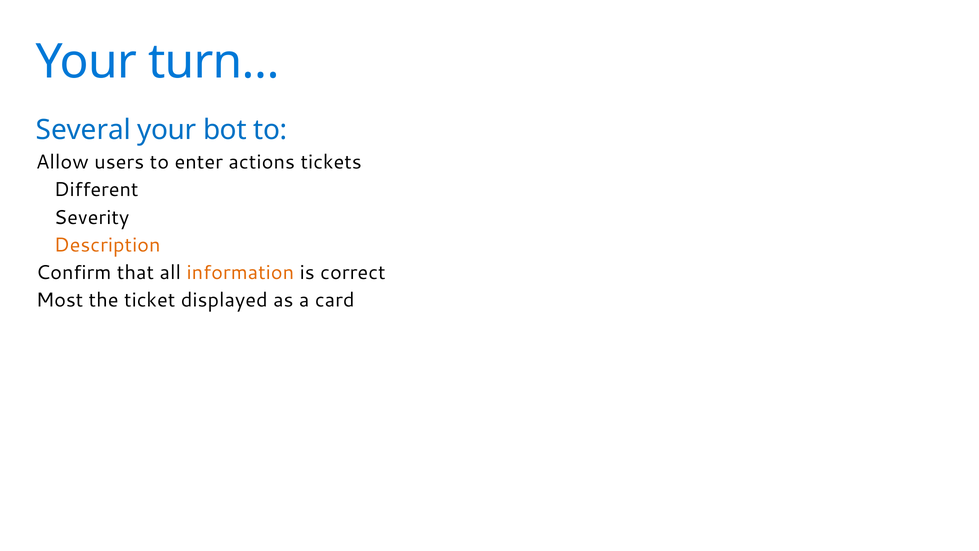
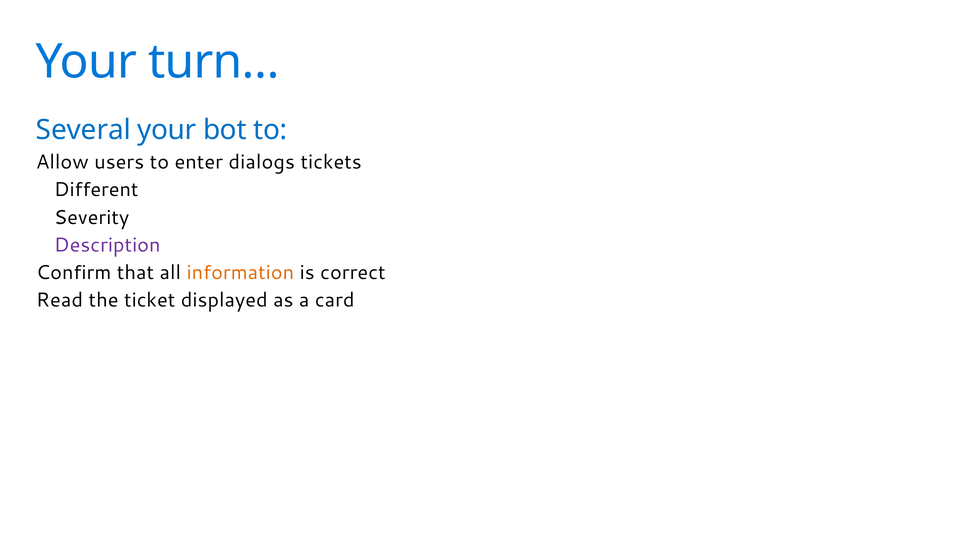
actions: actions -> dialogs
Description colour: orange -> purple
Most: Most -> Read
